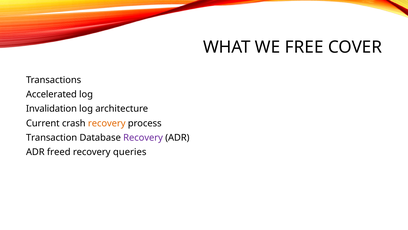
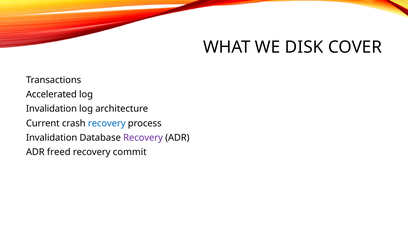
FREE: FREE -> DISK
recovery at (107, 123) colour: orange -> blue
Transaction at (52, 137): Transaction -> Invalidation
queries: queries -> commit
